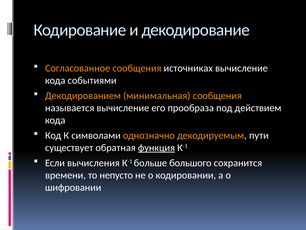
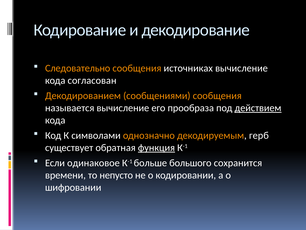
Согласованное: Согласованное -> Следовательно
событиями: событиями -> согласован
минимальная: минимальная -> сообщениями
действием underline: none -> present
пути: пути -> герб
вычисления: вычисления -> одинаковое
